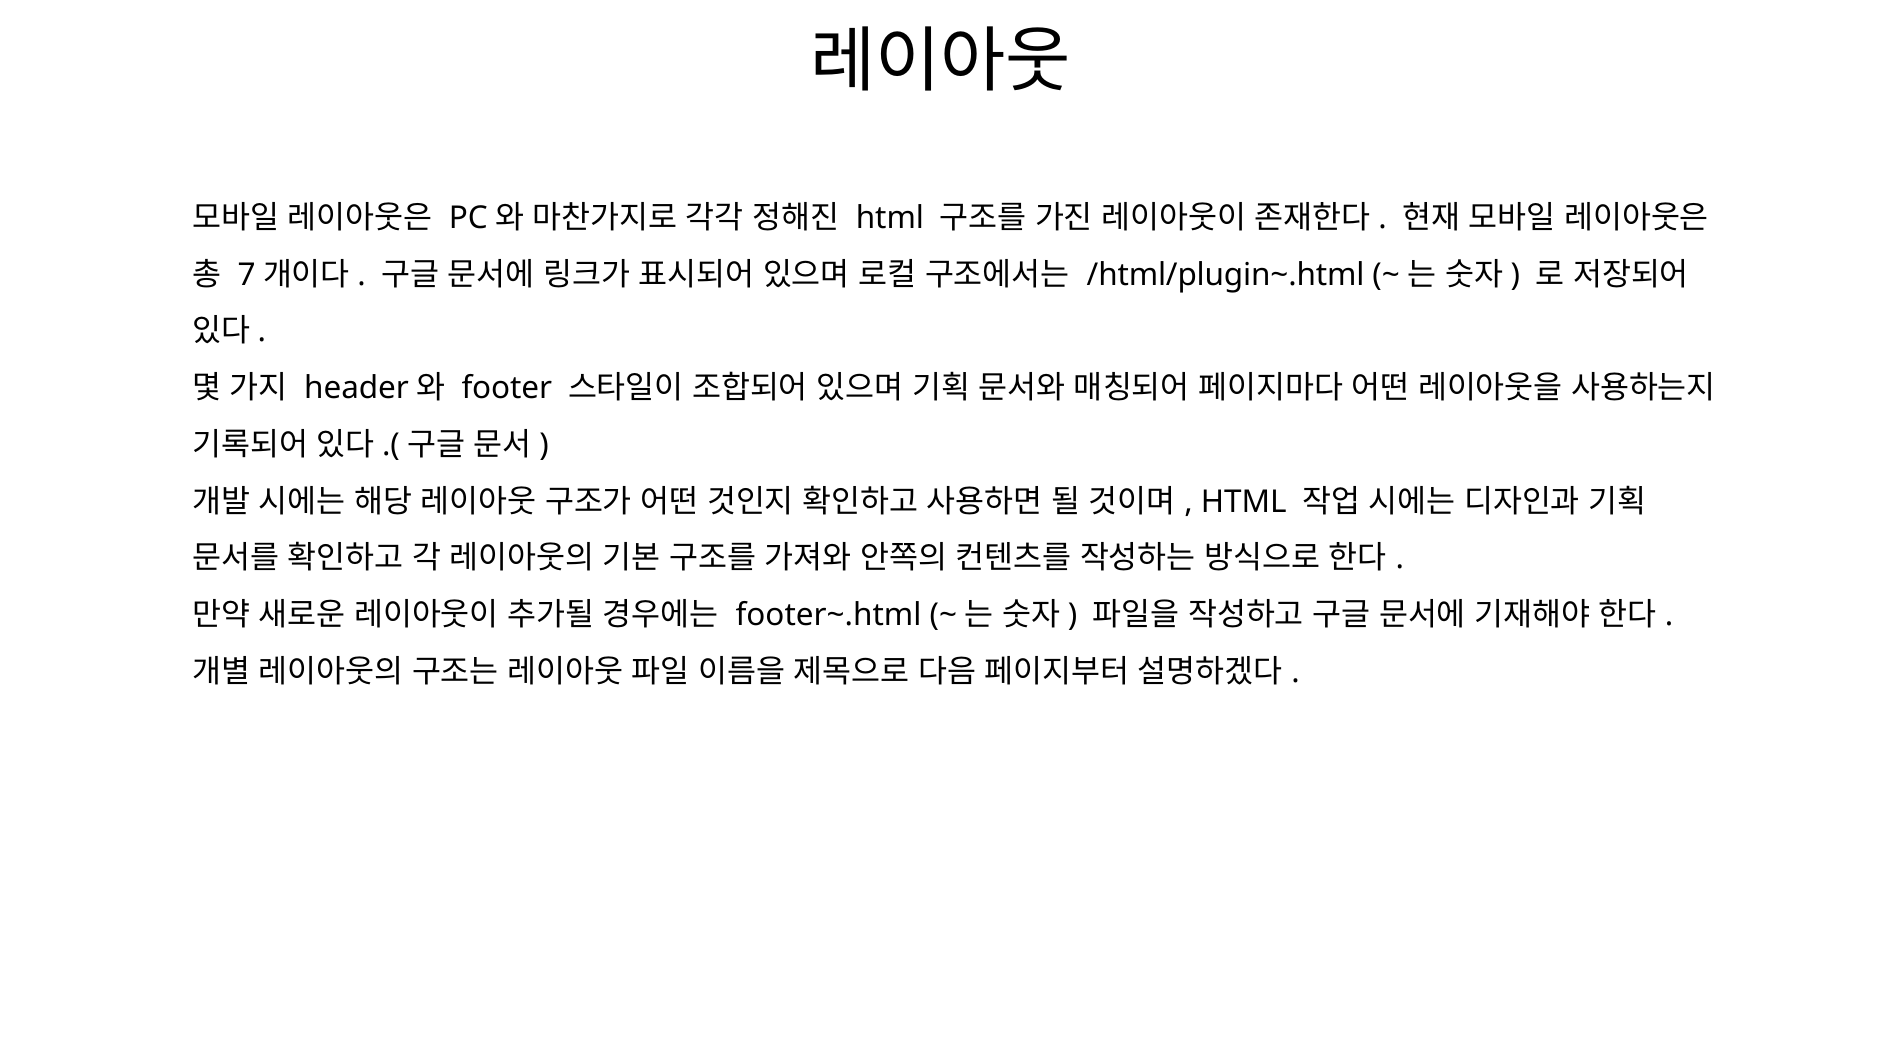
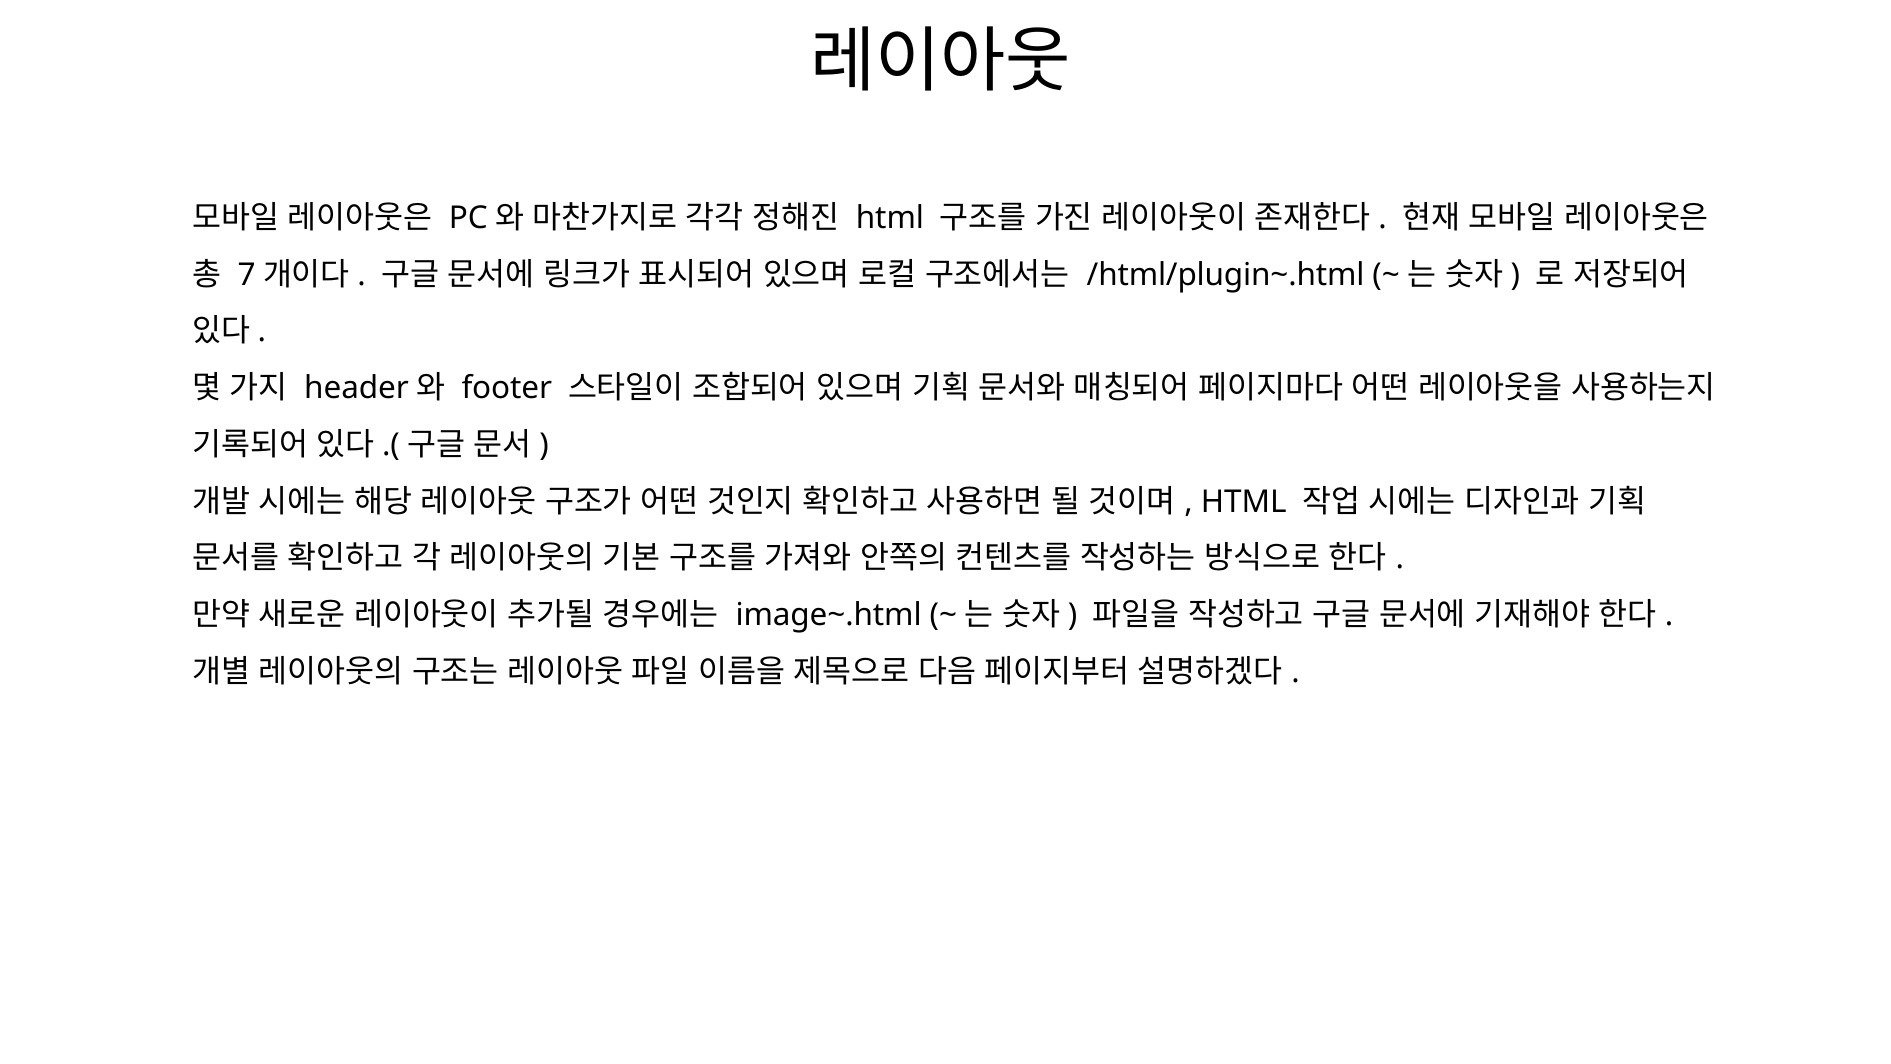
footer~.html: footer~.html -> image~.html
